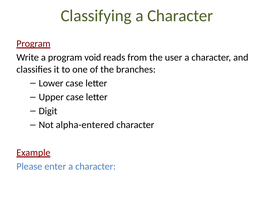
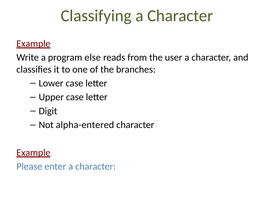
Program at (33, 43): Program -> Example
void: void -> else
